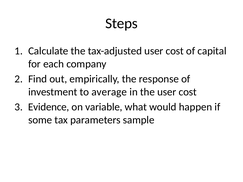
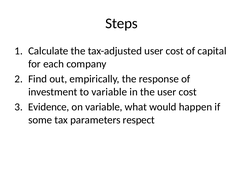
to average: average -> variable
sample: sample -> respect
